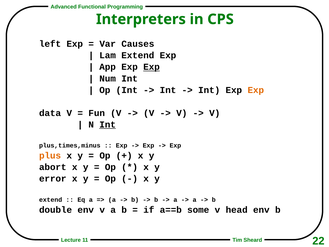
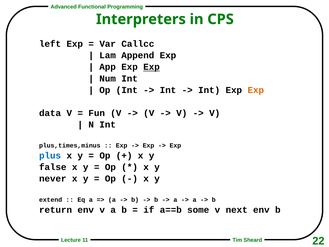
Causes: Causes -> Callcc
Lam Extend: Extend -> Append
Int at (108, 124) underline: present -> none
plus colour: orange -> blue
abort: abort -> false
error: error -> never
double: double -> return
head: head -> next
